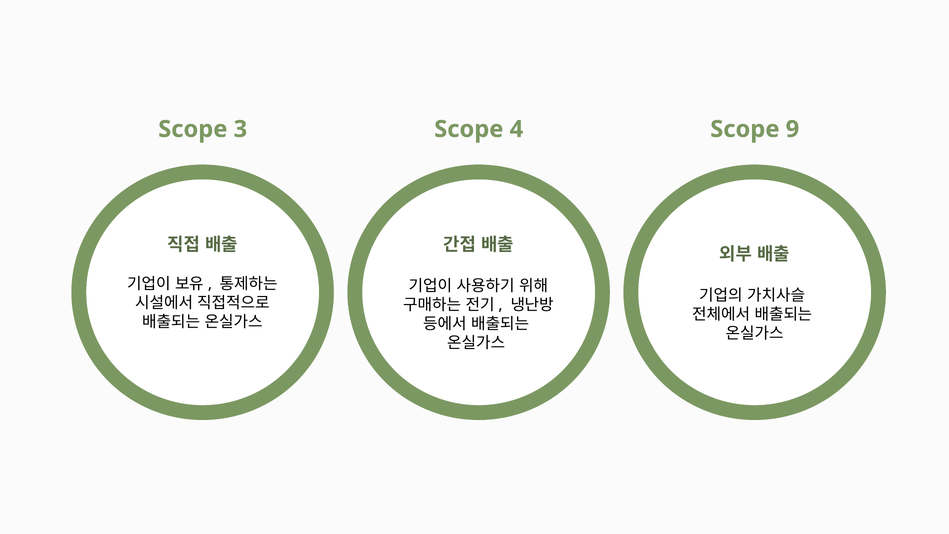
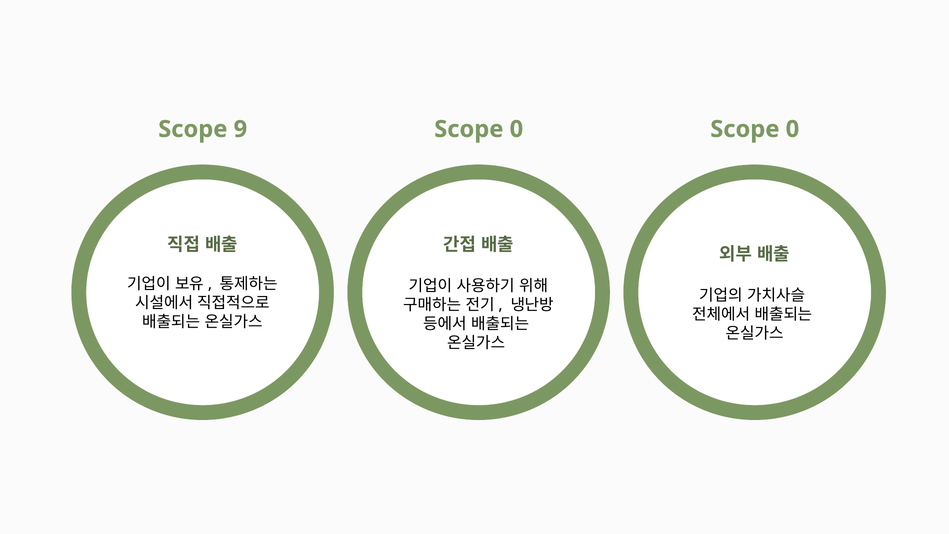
3: 3 -> 9
4 at (516, 129): 4 -> 0
9 at (792, 129): 9 -> 0
